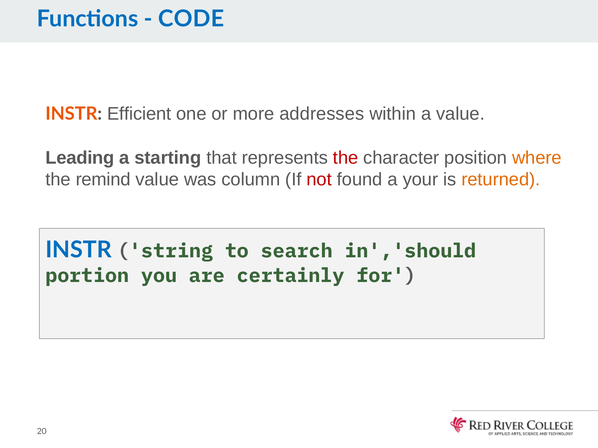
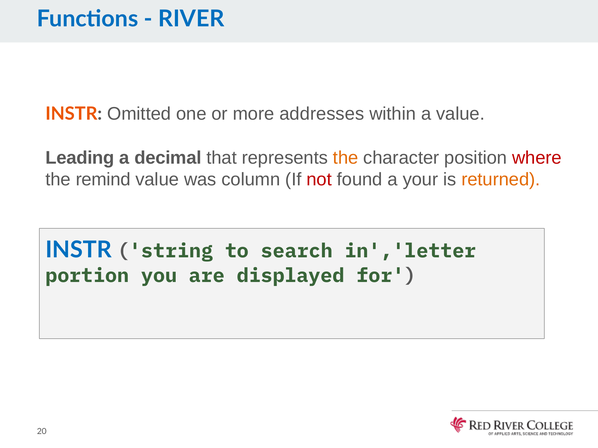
CODE: CODE -> RIVER
Efficient: Efficient -> Omitted
starting: starting -> decimal
the at (346, 158) colour: red -> orange
where colour: orange -> red
in','should: in','should -> in','letter
certainly: certainly -> displayed
